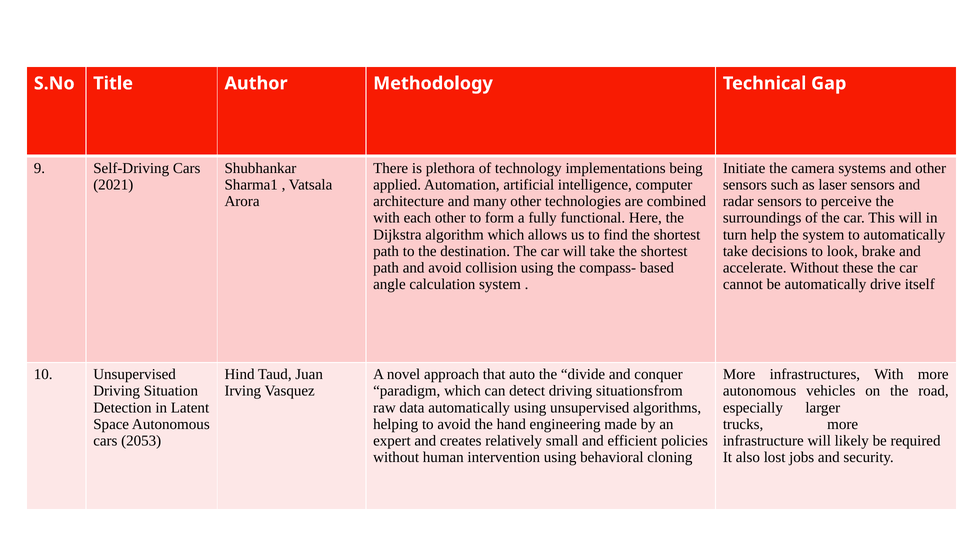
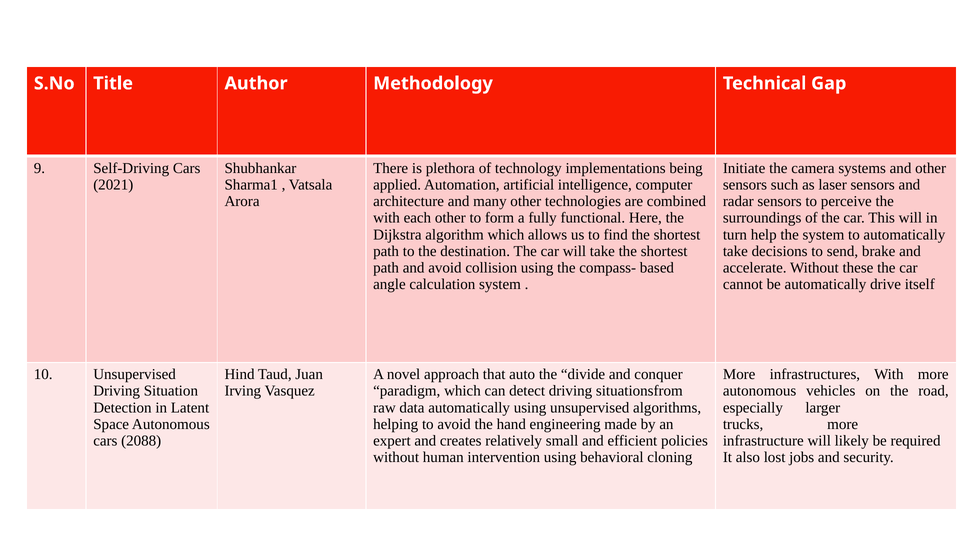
look: look -> send
2053: 2053 -> 2088
